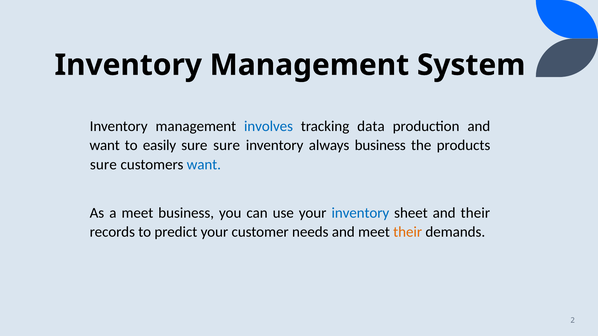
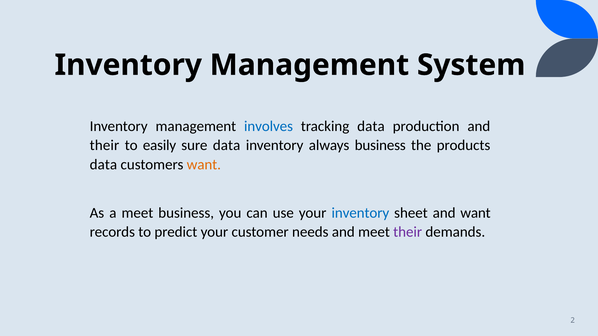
want at (105, 146): want -> their
sure sure: sure -> data
sure at (103, 165): sure -> data
want at (204, 165) colour: blue -> orange
and their: their -> want
their at (408, 232) colour: orange -> purple
